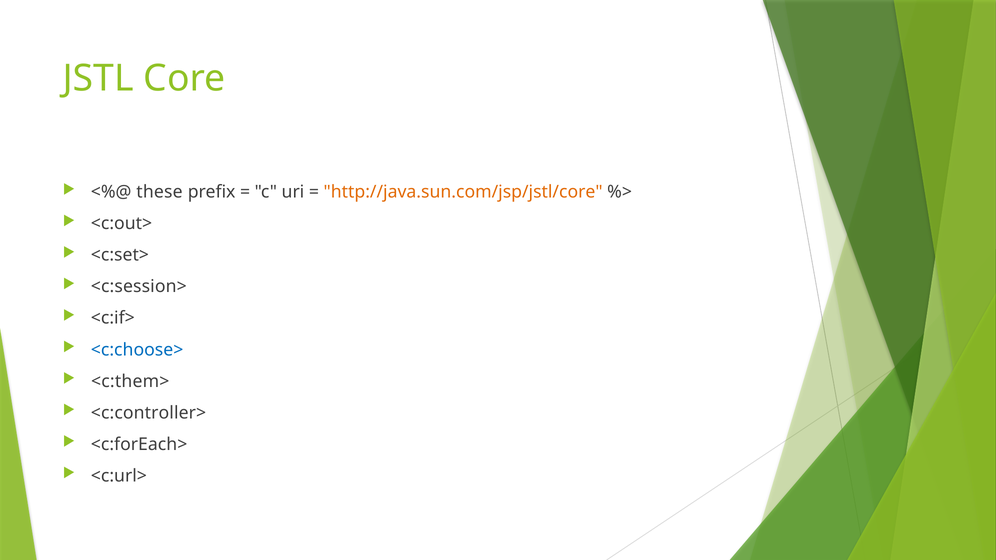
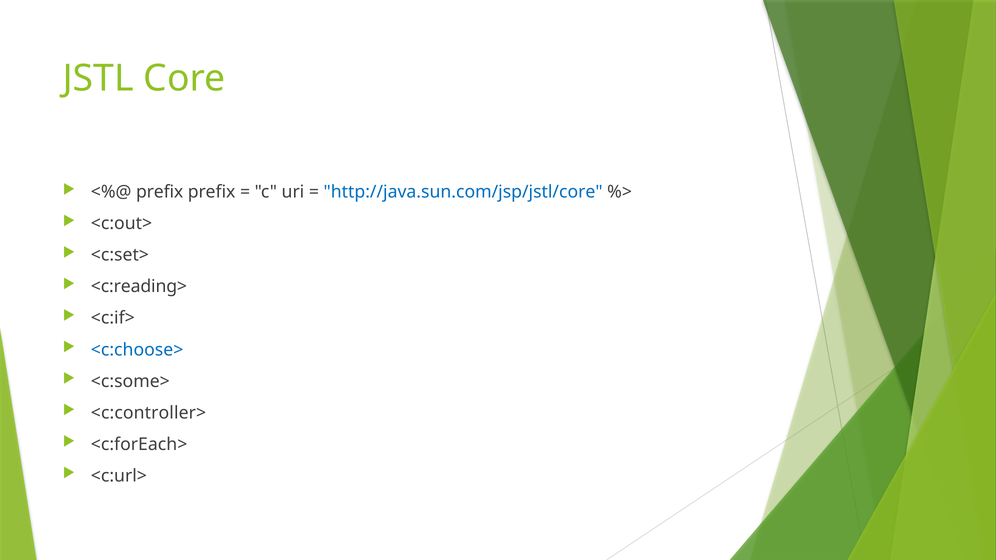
these at (160, 192): these -> prefix
http://java.sun.com/jsp/jstl/core colour: orange -> blue
<c:session>: <c:session> -> <c:reading>
<c:them>: <c:them> -> <c:some>
